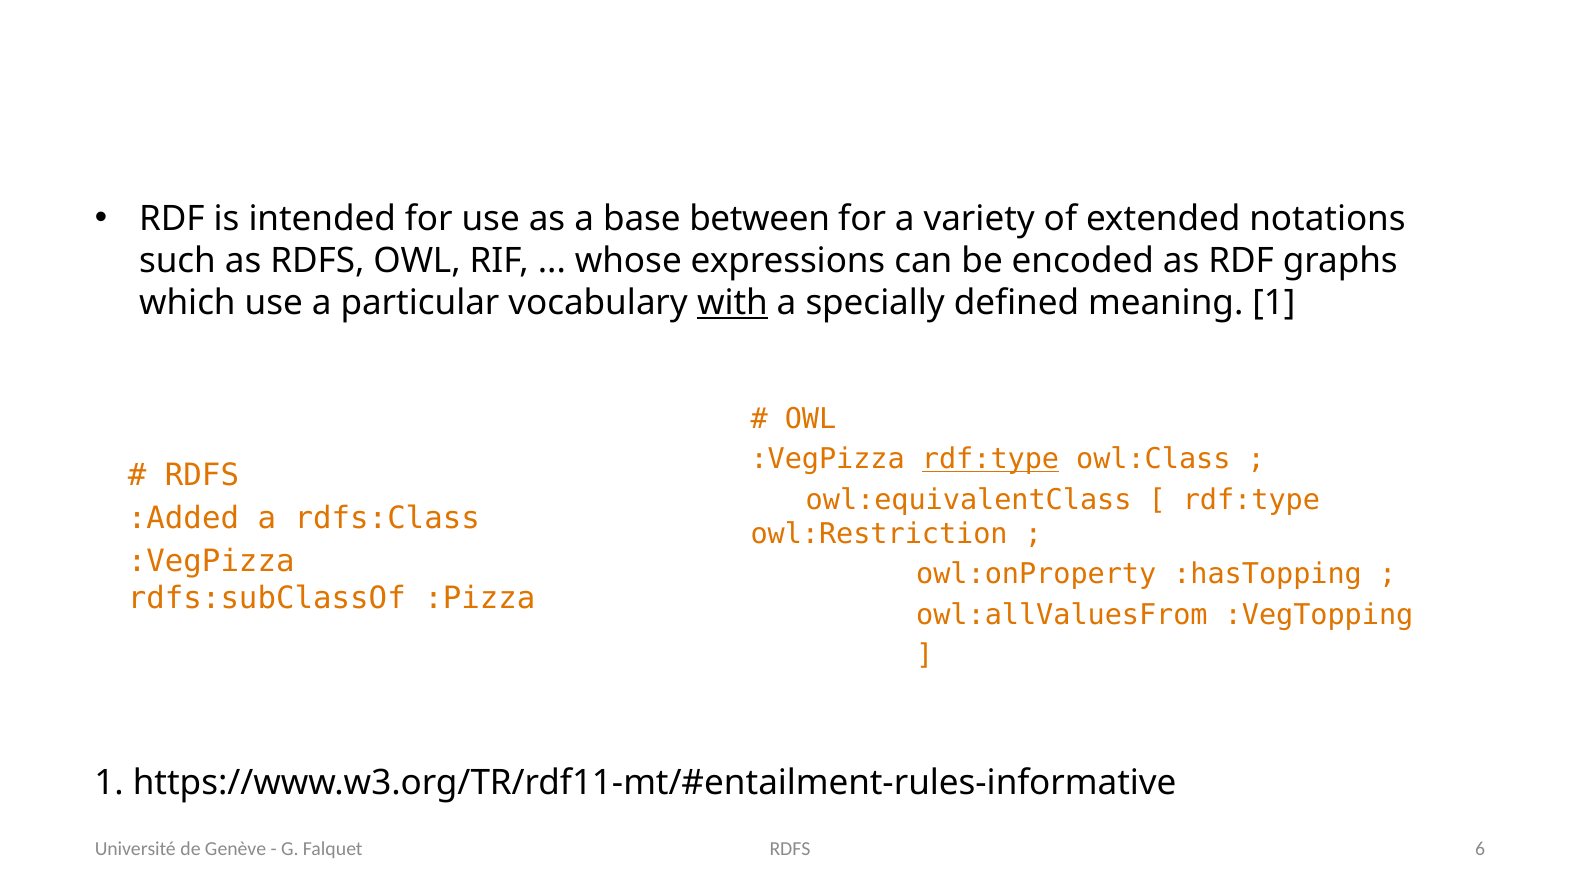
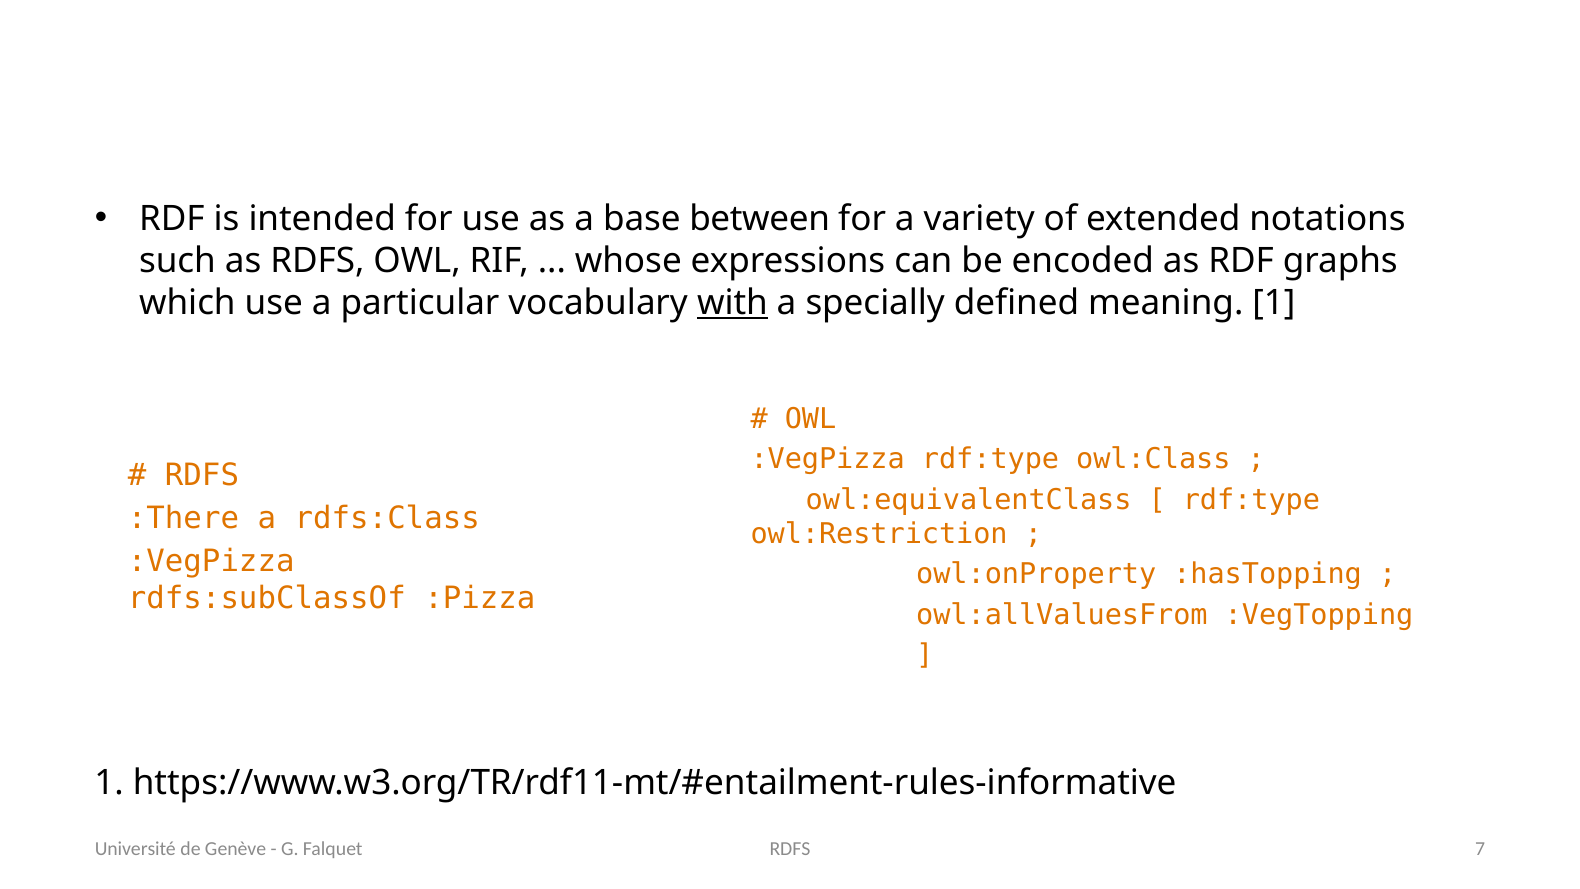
rdf:type at (991, 459) underline: present -> none
:Added: :Added -> :There
6: 6 -> 7
